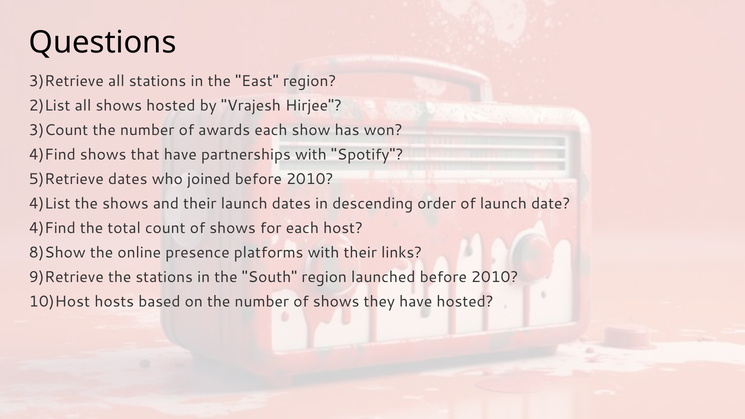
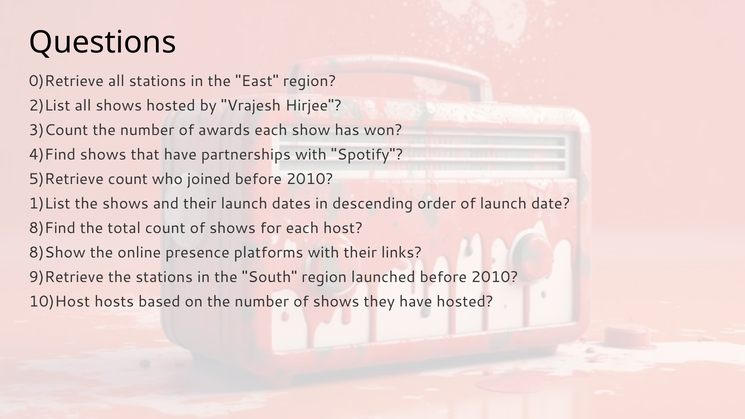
3)Retrieve: 3)Retrieve -> 0)Retrieve
5)Retrieve dates: dates -> count
4)List: 4)List -> 1)List
4)Find at (52, 228): 4)Find -> 8)Find
